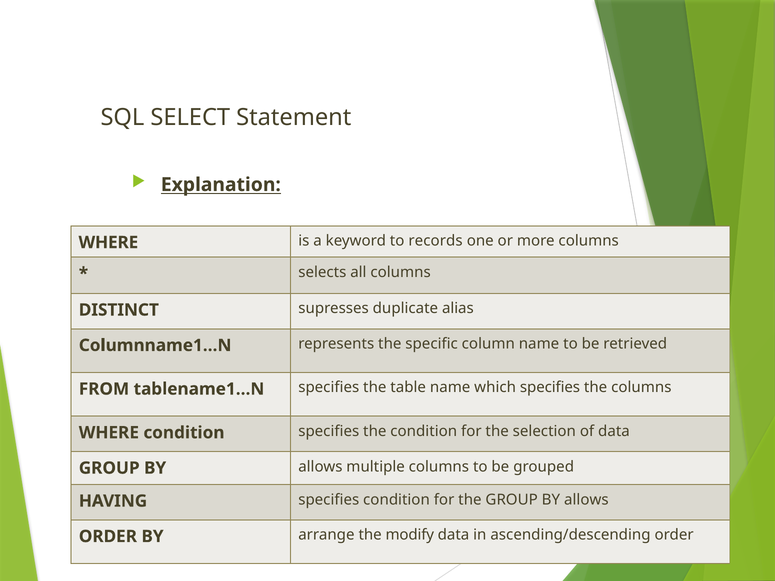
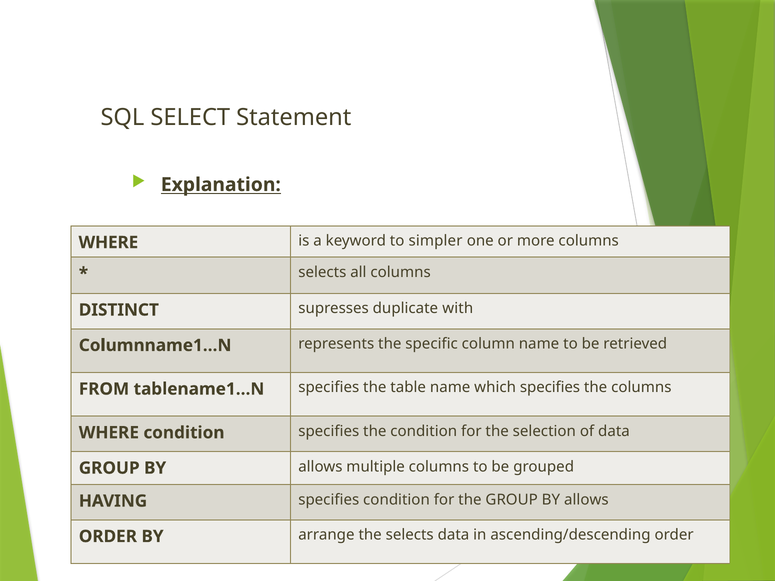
records: records -> simpler
alias: alias -> with
the modify: modify -> selects
